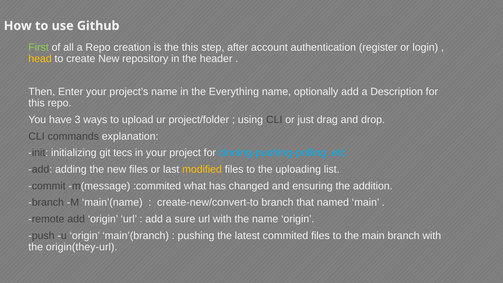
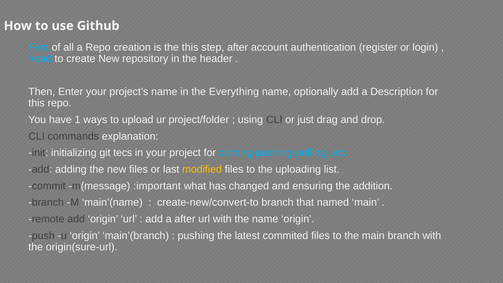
First colour: light green -> light blue
head colour: yellow -> light blue
3: 3 -> 1
:commited: :commited -> :important
a sure: sure -> after
origin(they-url: origin(they-url -> origin(sure-url
